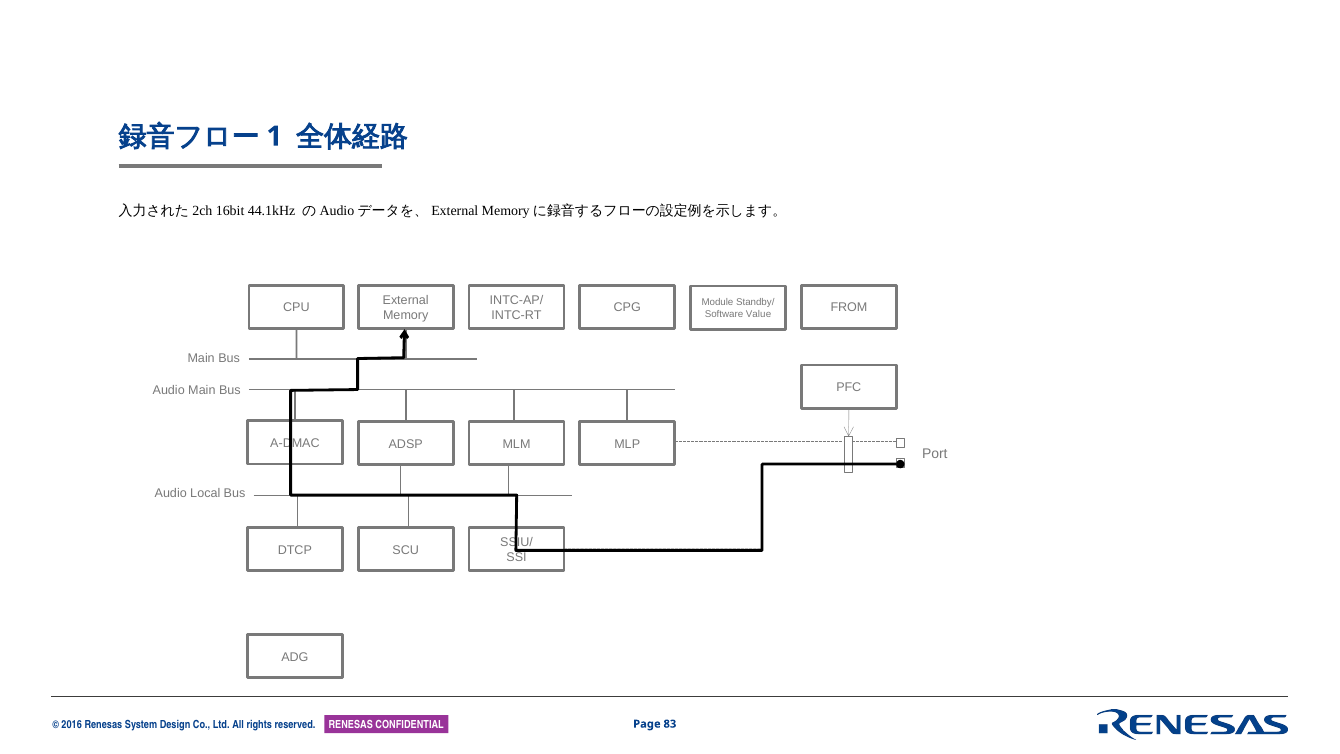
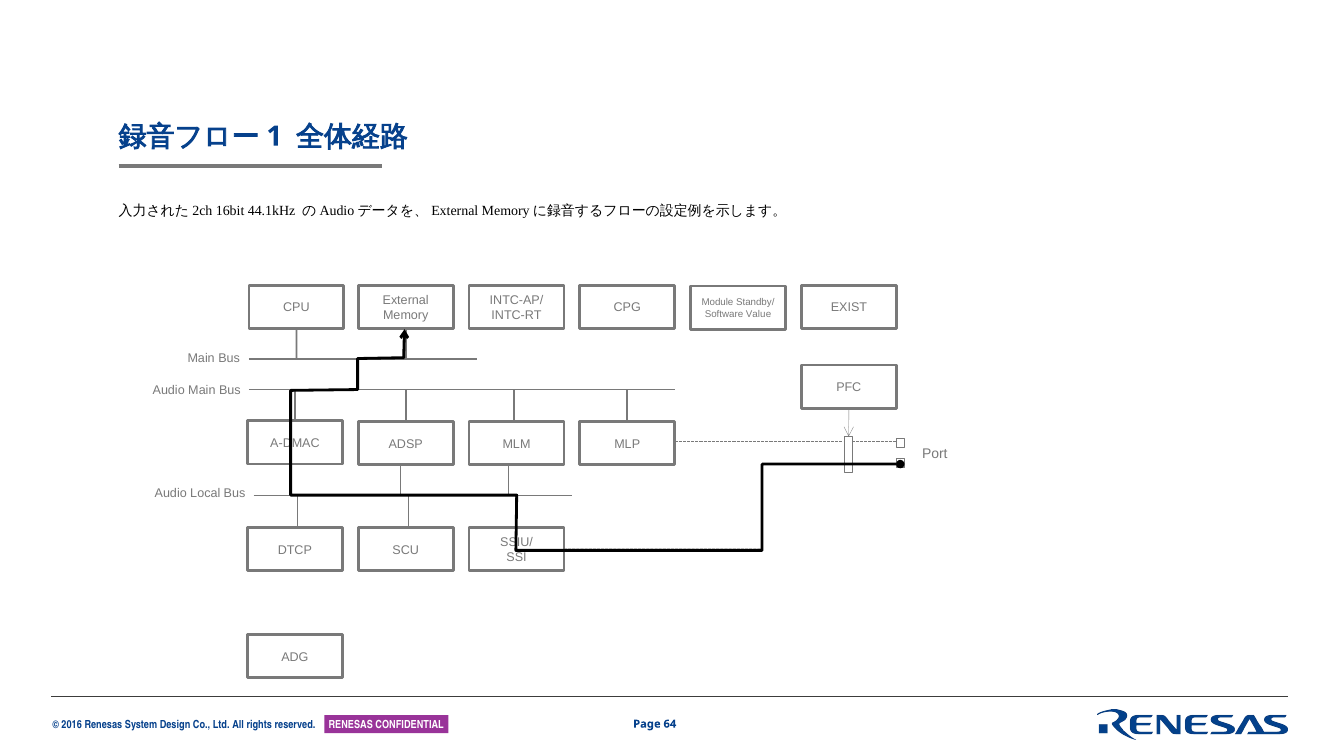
FROM: FROM -> EXIST
83: 83 -> 64
